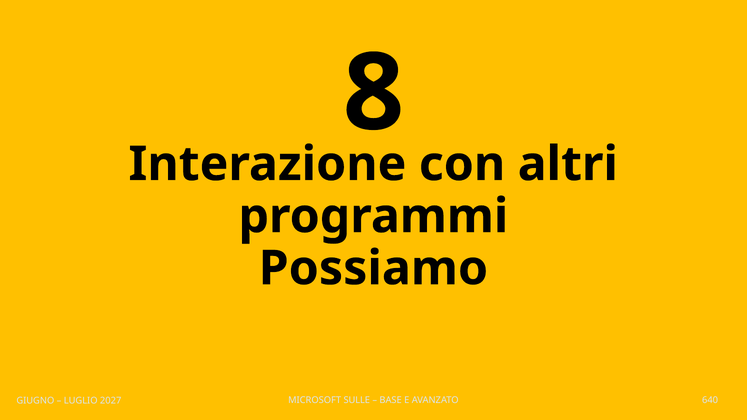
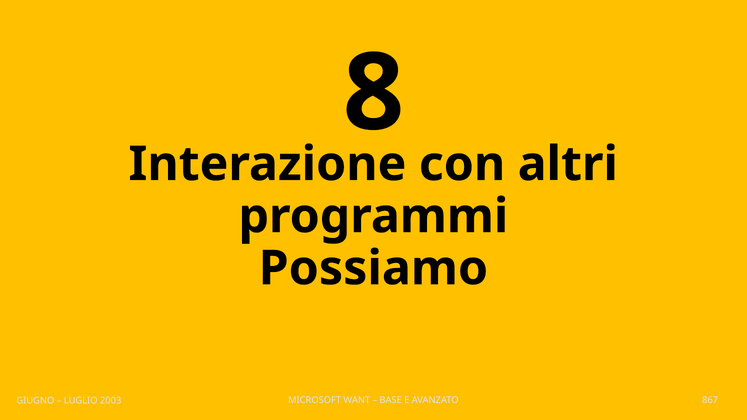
SULLE: SULLE -> WANT
640: 640 -> 867
2027: 2027 -> 2003
